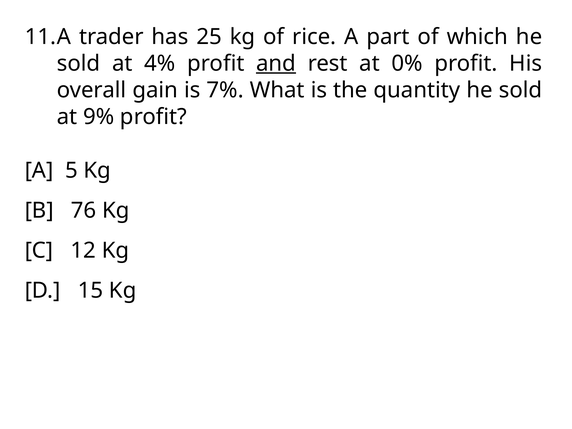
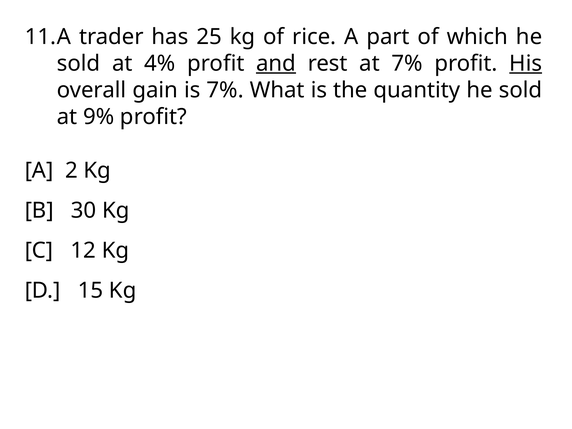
at 0%: 0% -> 7%
His underline: none -> present
5: 5 -> 2
76: 76 -> 30
